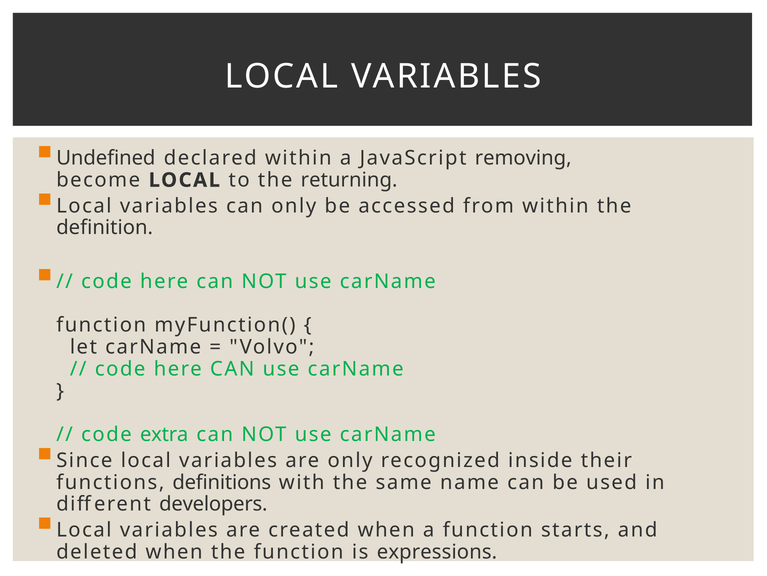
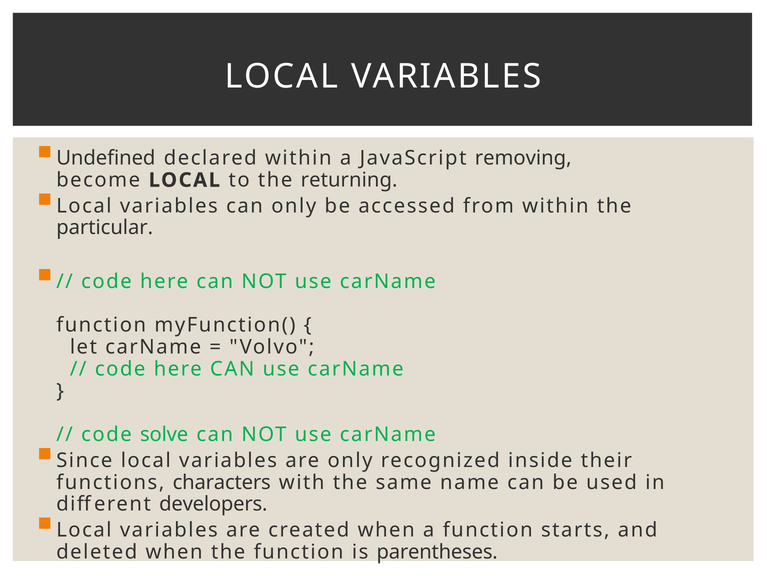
definition: definition -> particular
extra: extra -> solve
definitions: definitions -> characters
expressions: expressions -> parentheses
